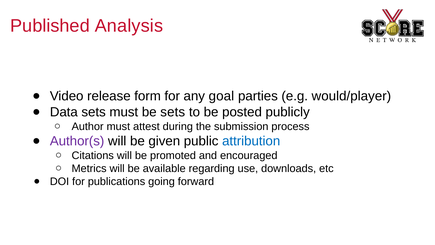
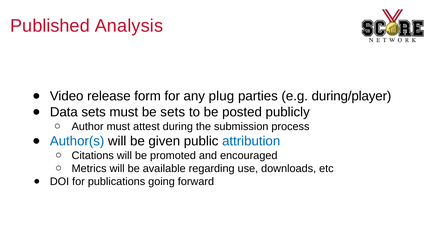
goal: goal -> plug
would/player: would/player -> during/player
Author(s colour: purple -> blue
